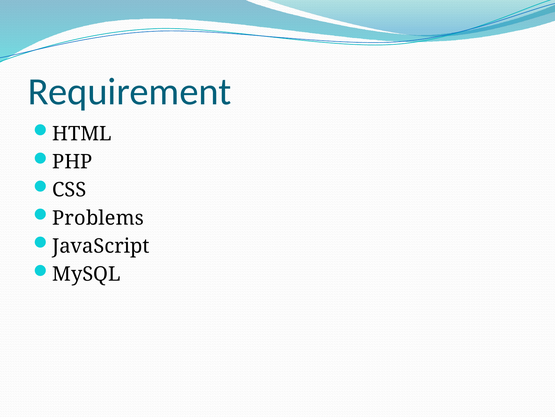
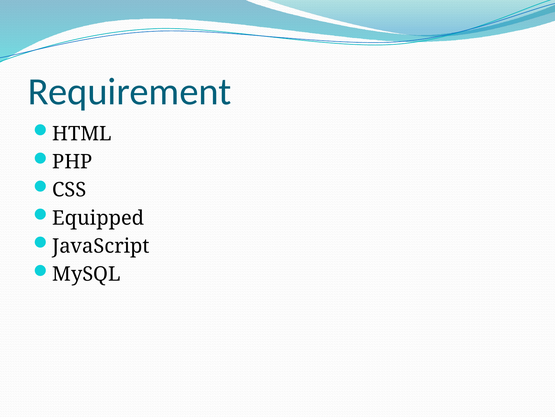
Problems: Problems -> Equipped
